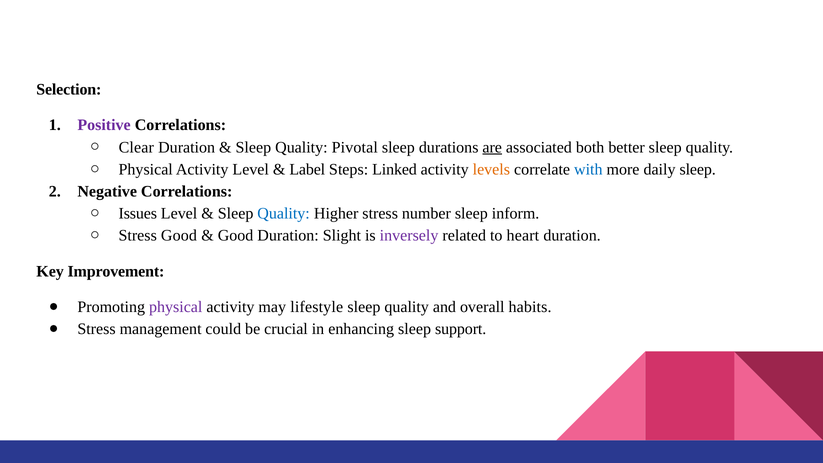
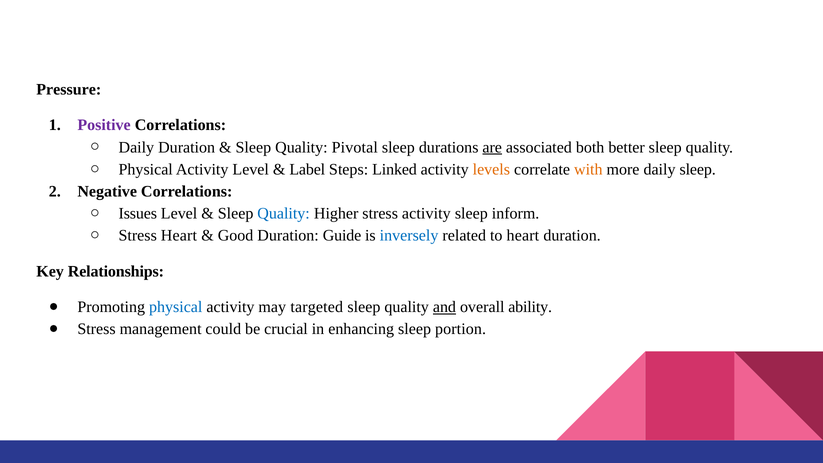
Selection: Selection -> Pressure
Clear at (136, 147): Clear -> Daily
with colour: blue -> orange
stress number: number -> activity
Stress Good: Good -> Heart
Slight: Slight -> Guide
inversely colour: purple -> blue
Improvement: Improvement -> Relationships
physical at (176, 307) colour: purple -> blue
lifestyle: lifestyle -> targeted
and underline: none -> present
habits: habits -> ability
support: support -> portion
